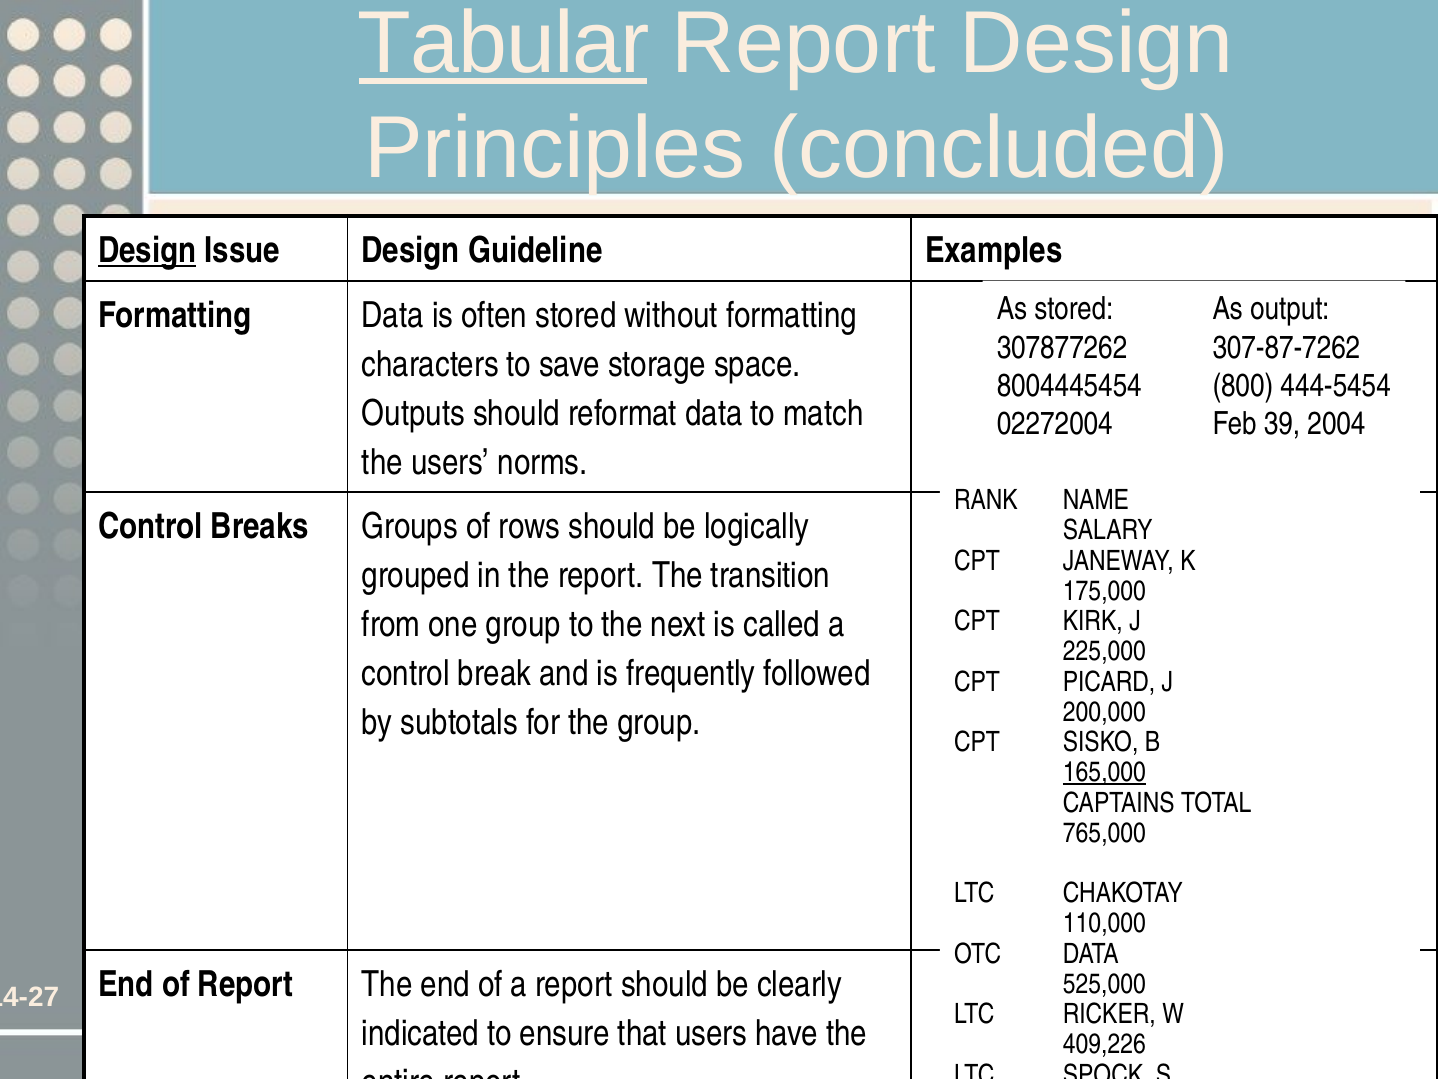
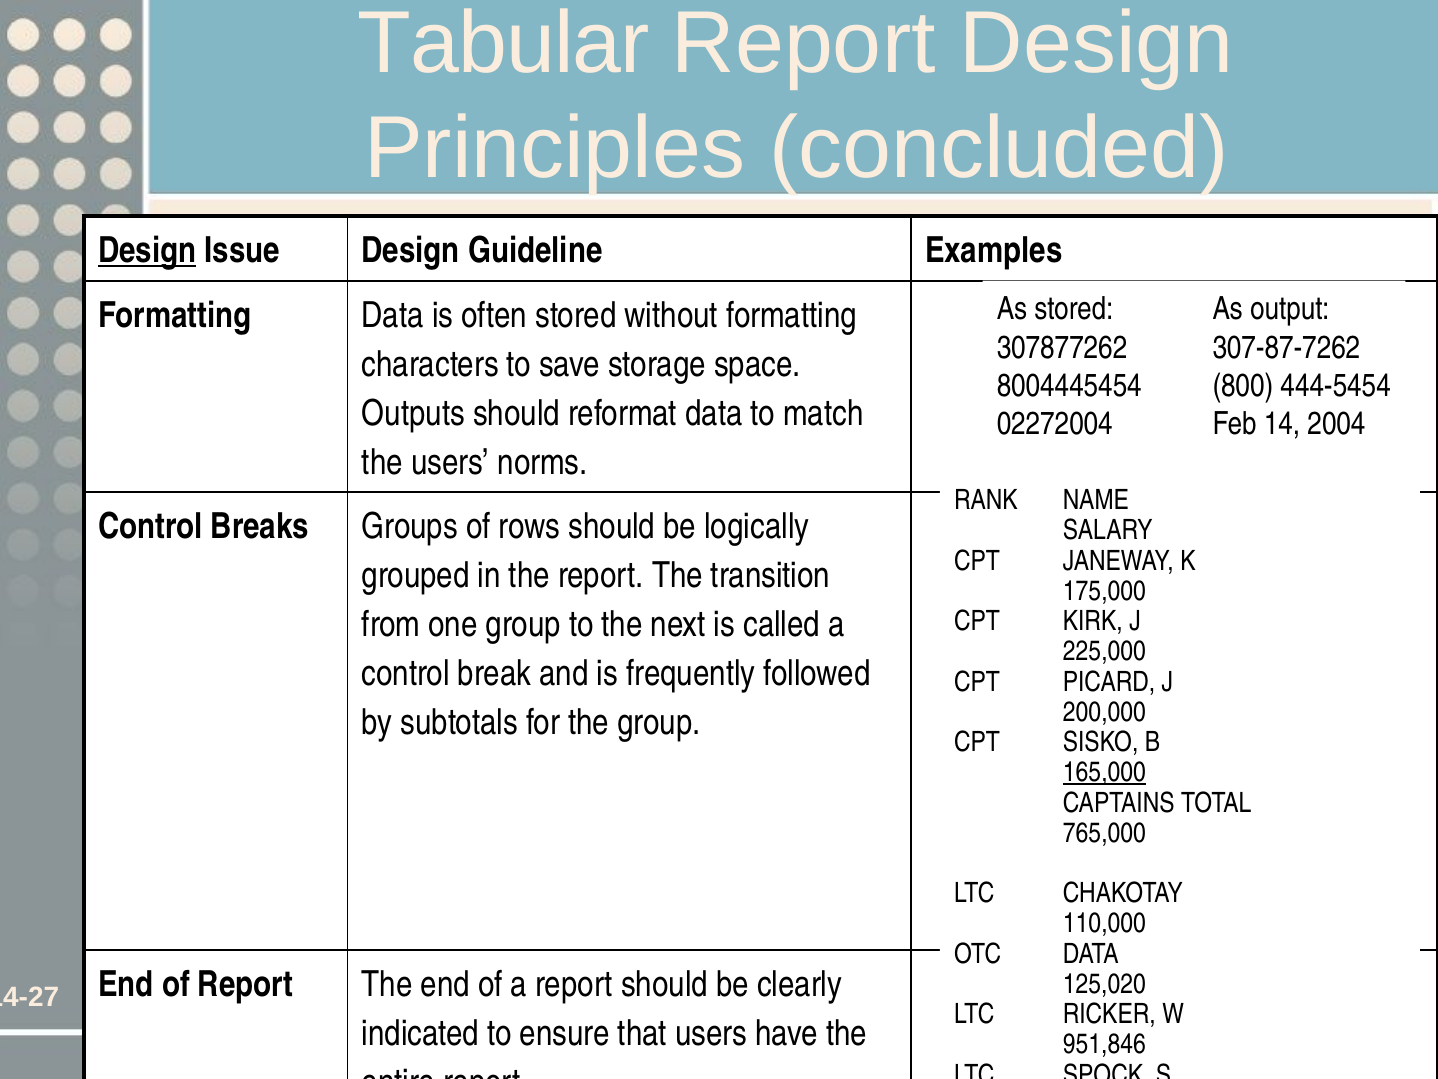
Tabular underline: present -> none
39: 39 -> 14
525,000: 525,000 -> 125,020
409,226: 409,226 -> 951,846
